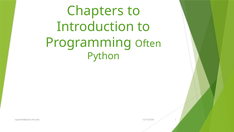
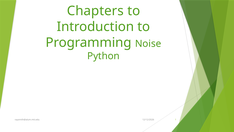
Often: Often -> Noise
